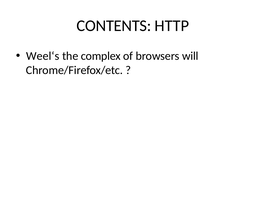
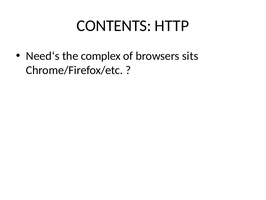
Weel‘s: Weel‘s -> Need‘s
will: will -> sits
